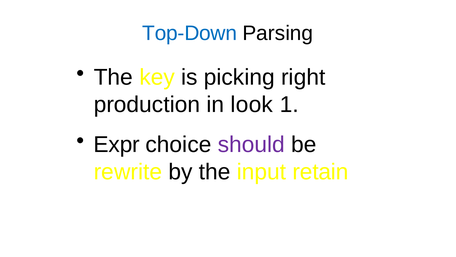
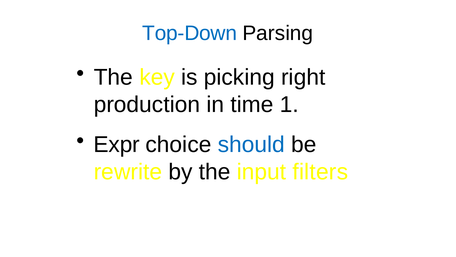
look: look -> time
should colour: purple -> blue
retain: retain -> filters
